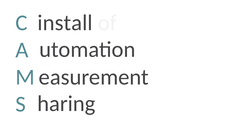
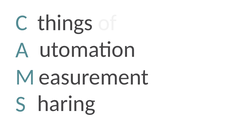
install: install -> things
